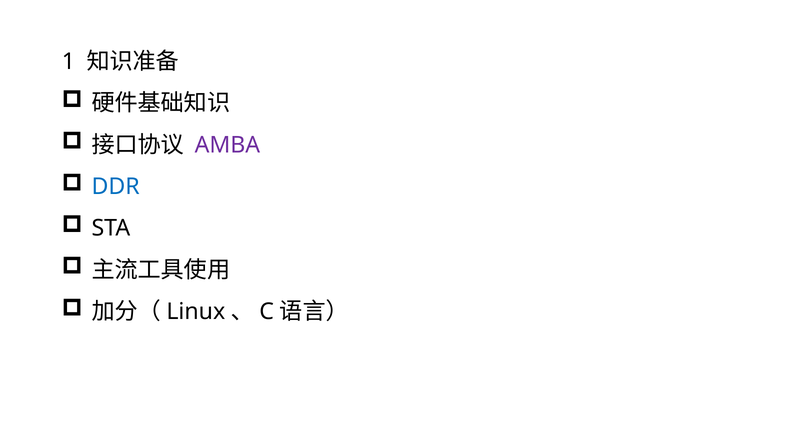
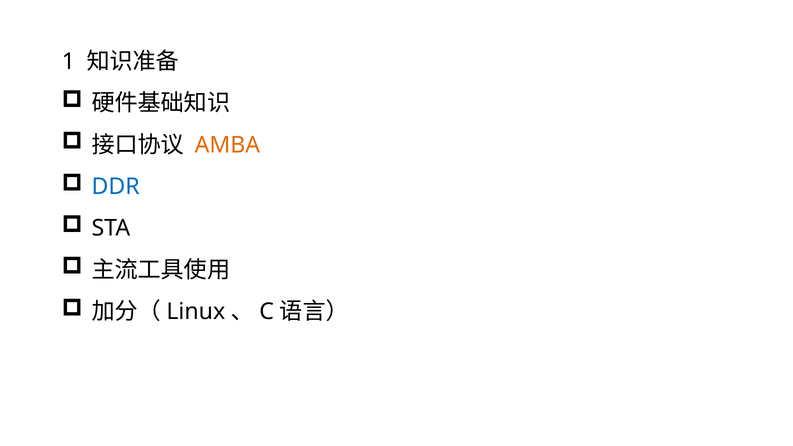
AMBA colour: purple -> orange
